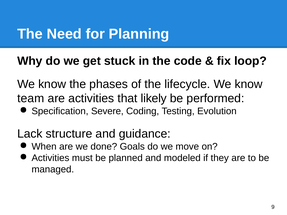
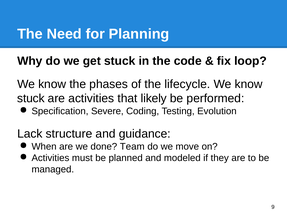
team at (31, 99): team -> stuck
Goals: Goals -> Team
